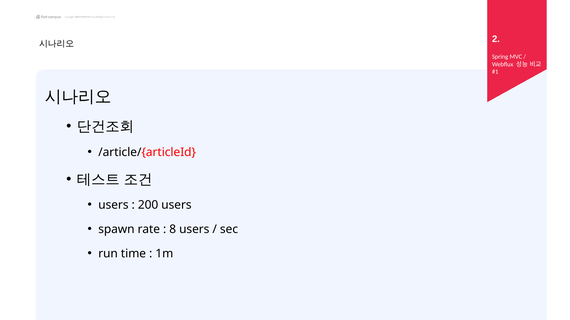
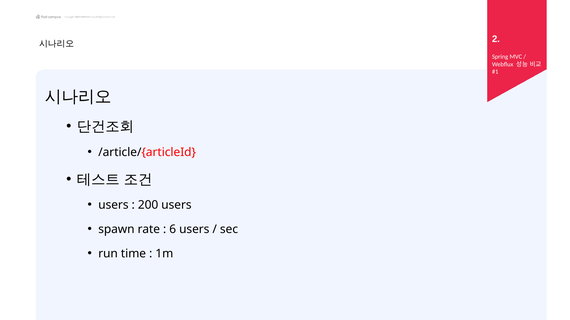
8: 8 -> 6
